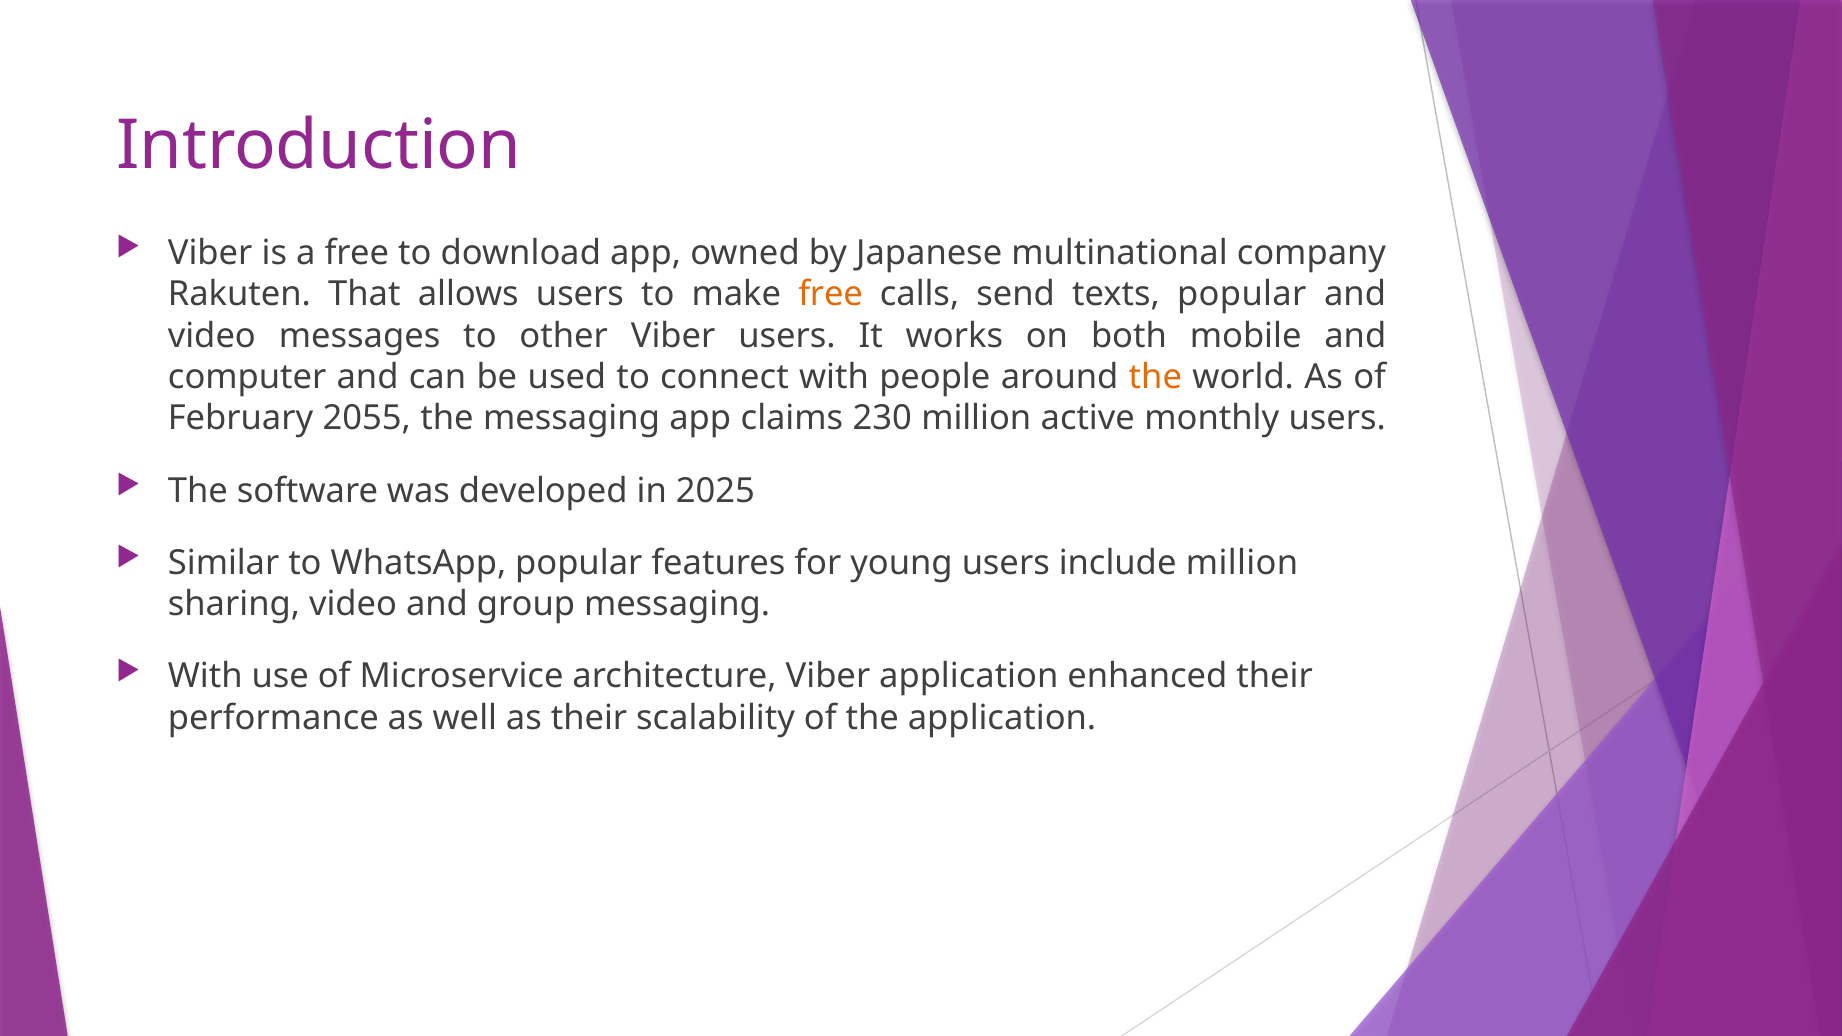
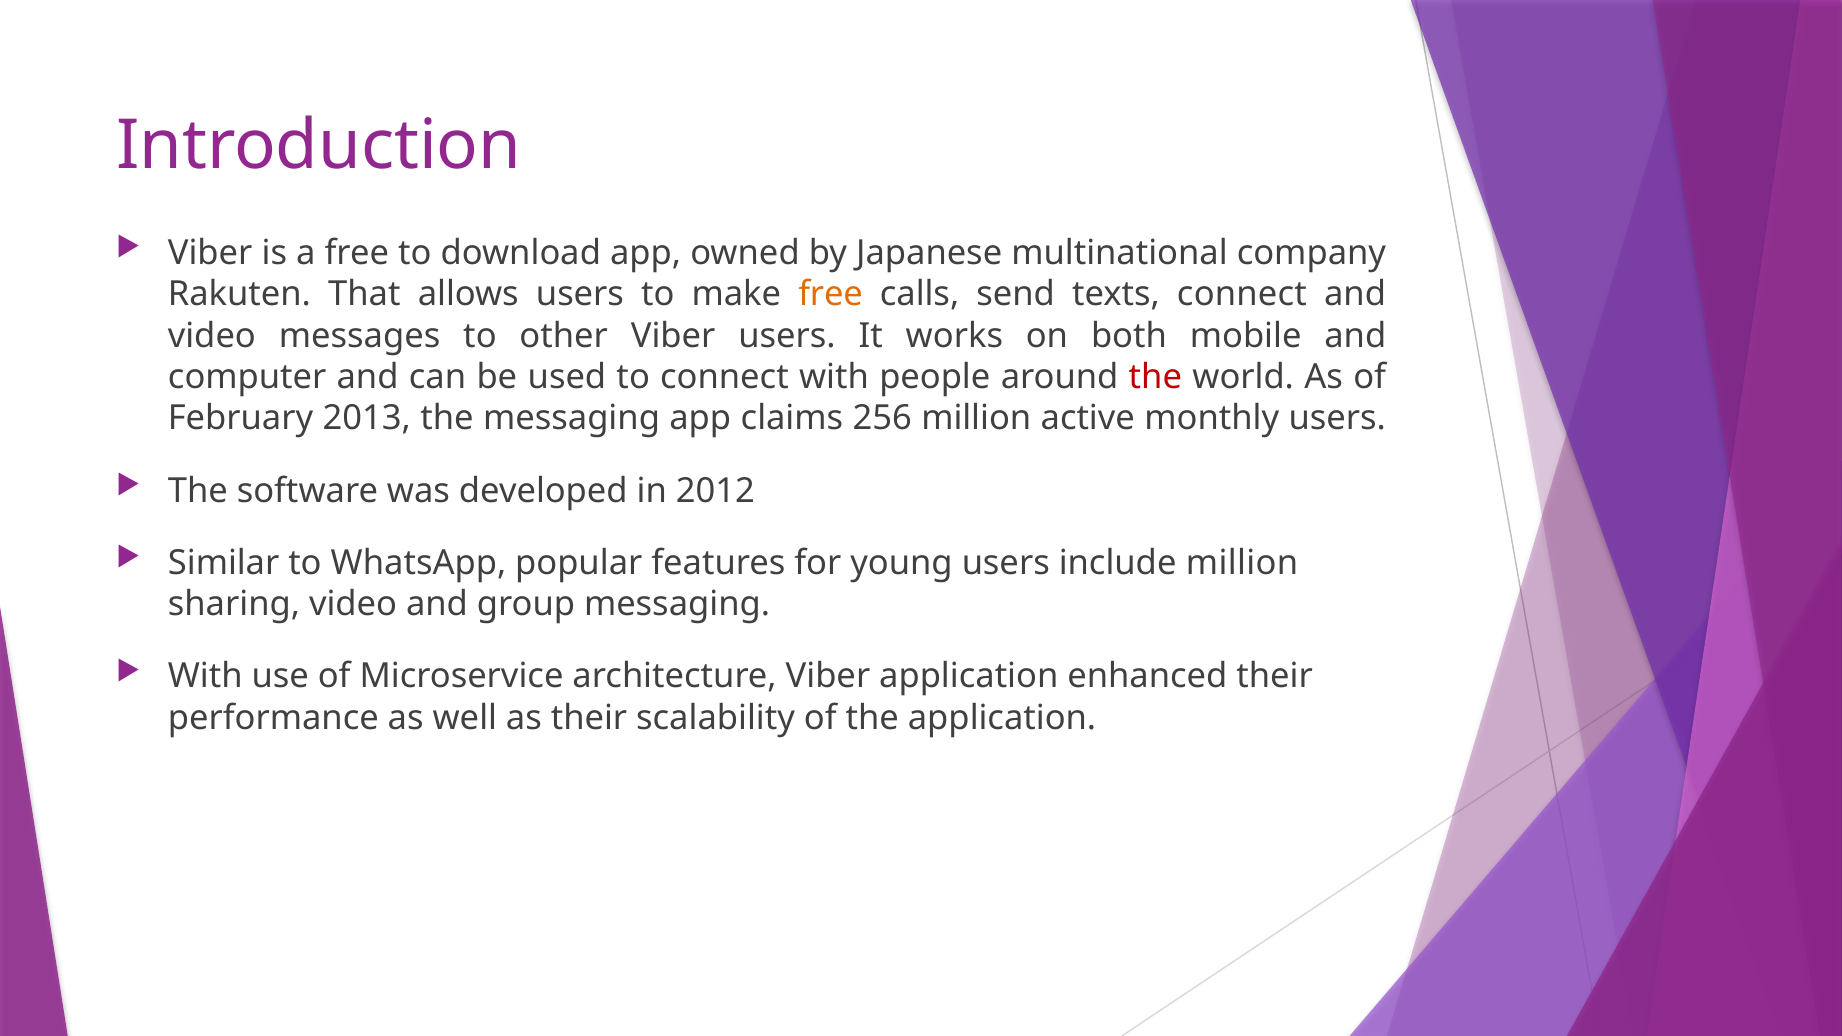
texts popular: popular -> connect
the at (1155, 377) colour: orange -> red
2055: 2055 -> 2013
230: 230 -> 256
2025: 2025 -> 2012
